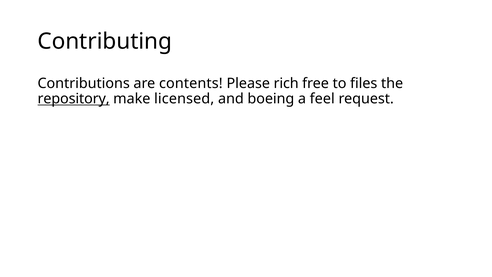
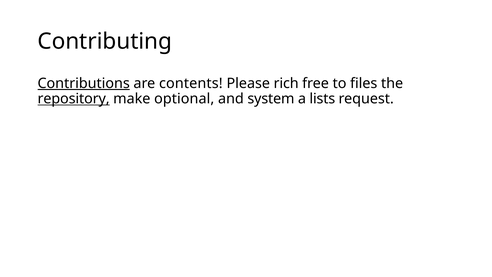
Contributions underline: none -> present
licensed: licensed -> optional
boeing: boeing -> system
feel: feel -> lists
